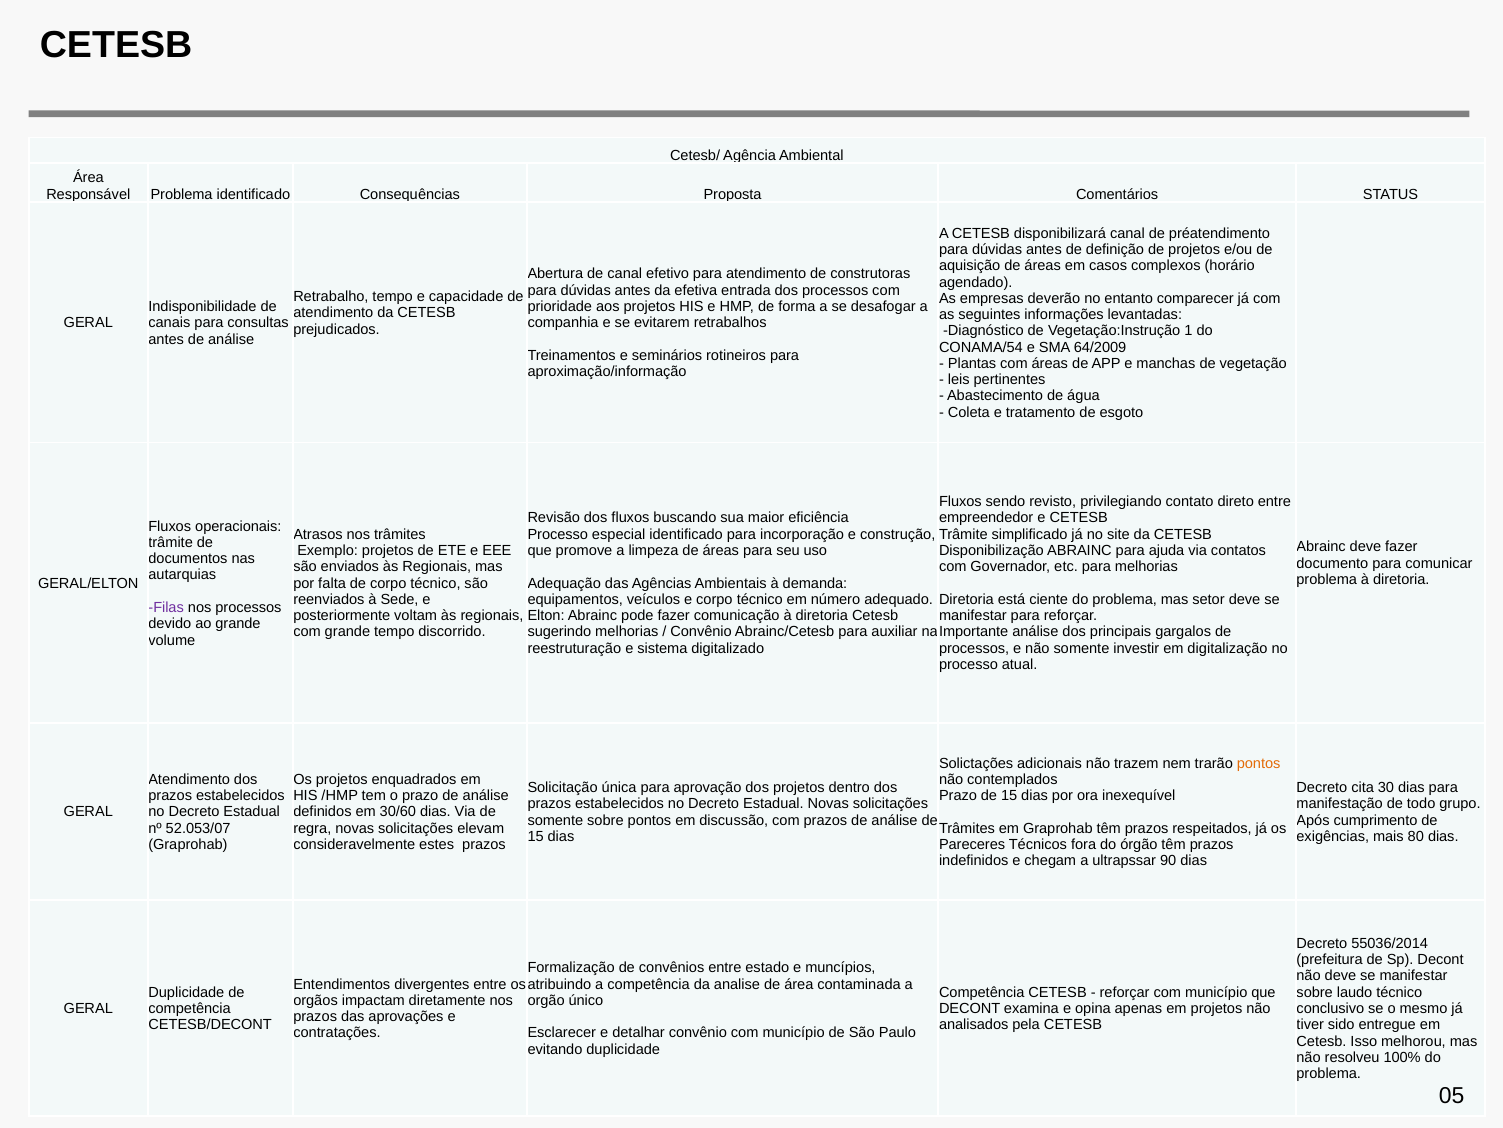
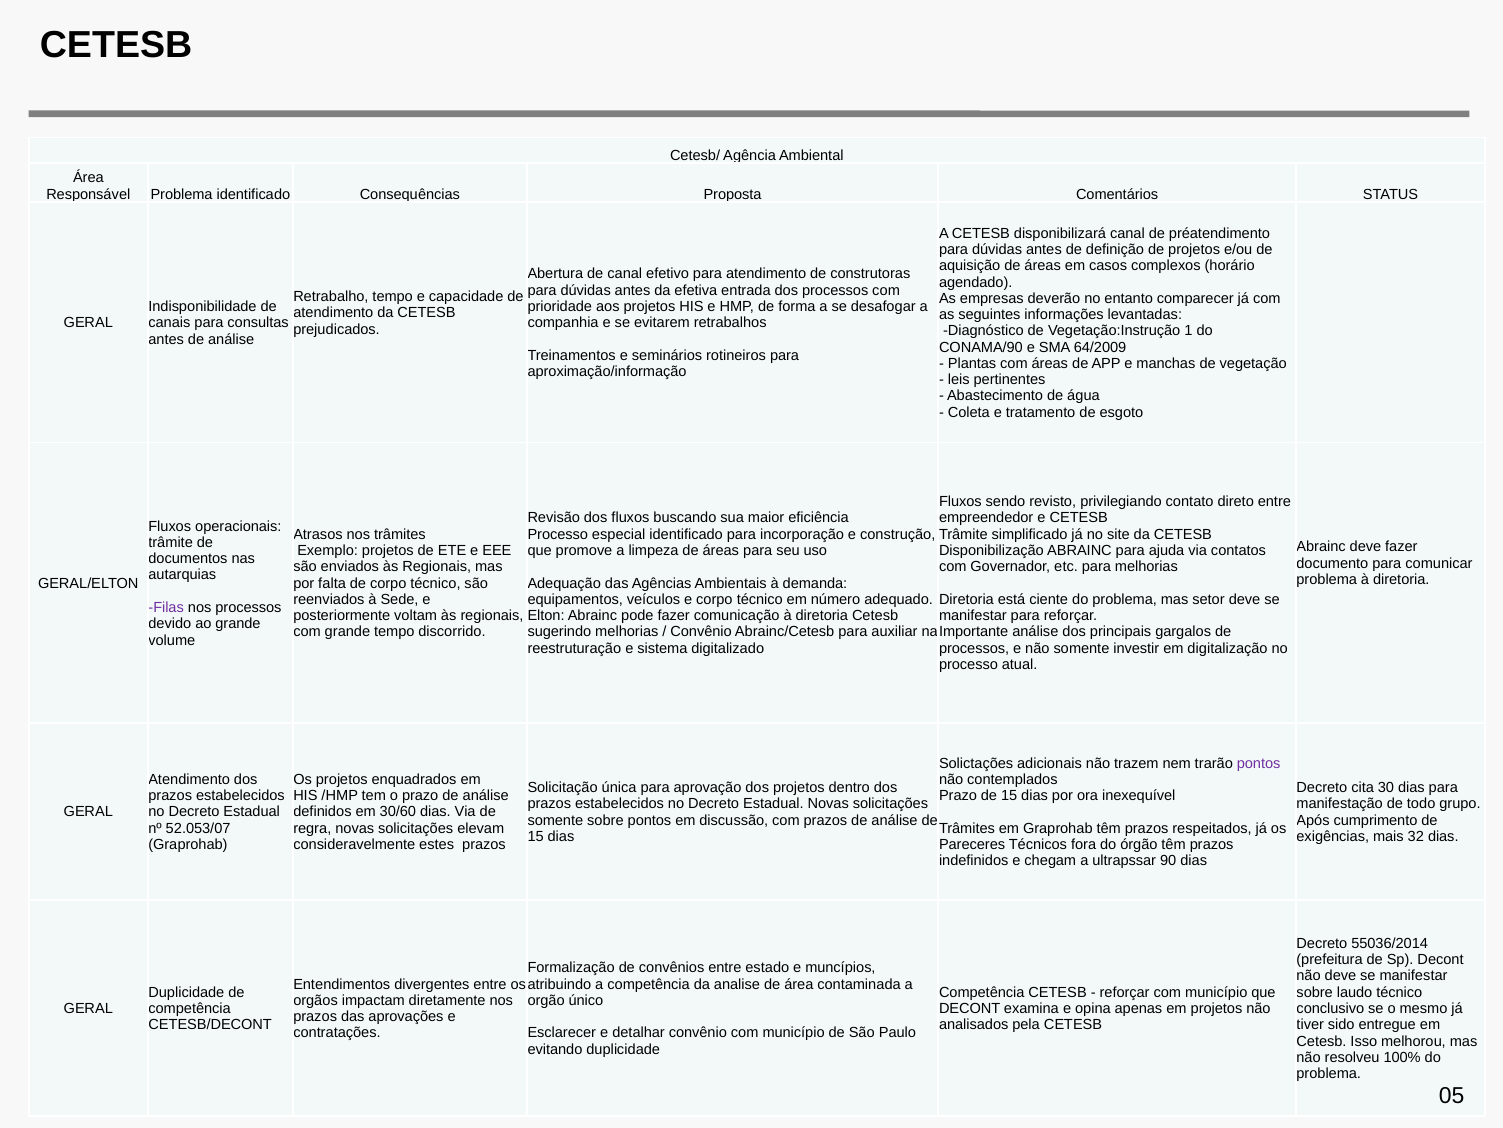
CONAMA/54: CONAMA/54 -> CONAMA/90
pontos at (1259, 763) colour: orange -> purple
80: 80 -> 32
